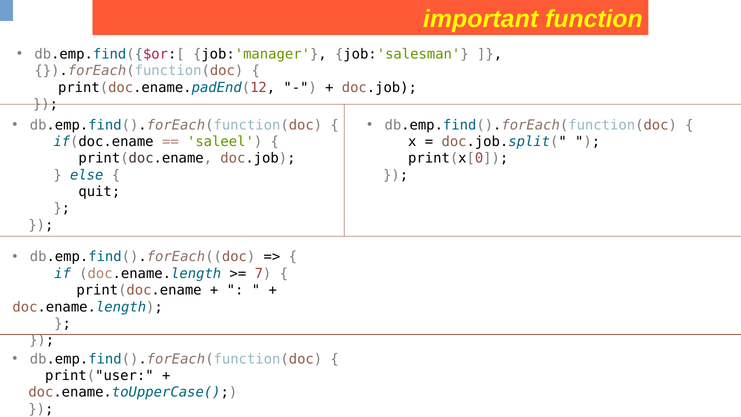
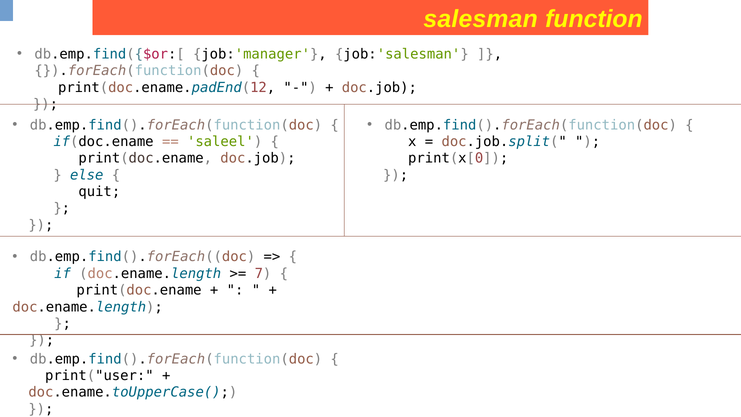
important: important -> salesman
